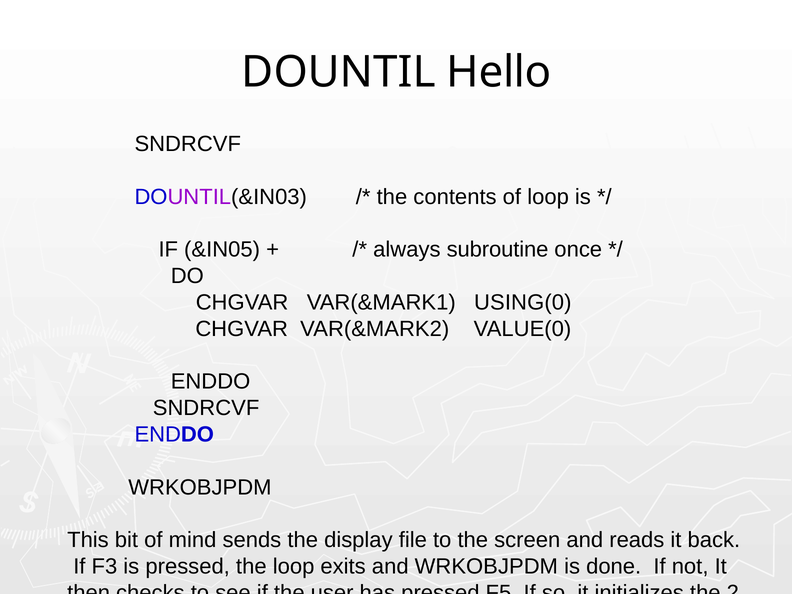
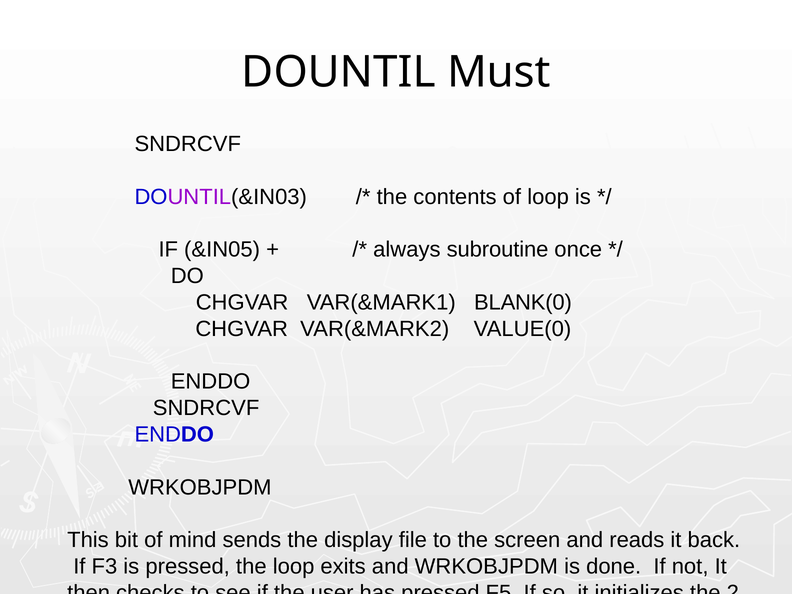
Hello: Hello -> Must
USING(0: USING(0 -> BLANK(0
